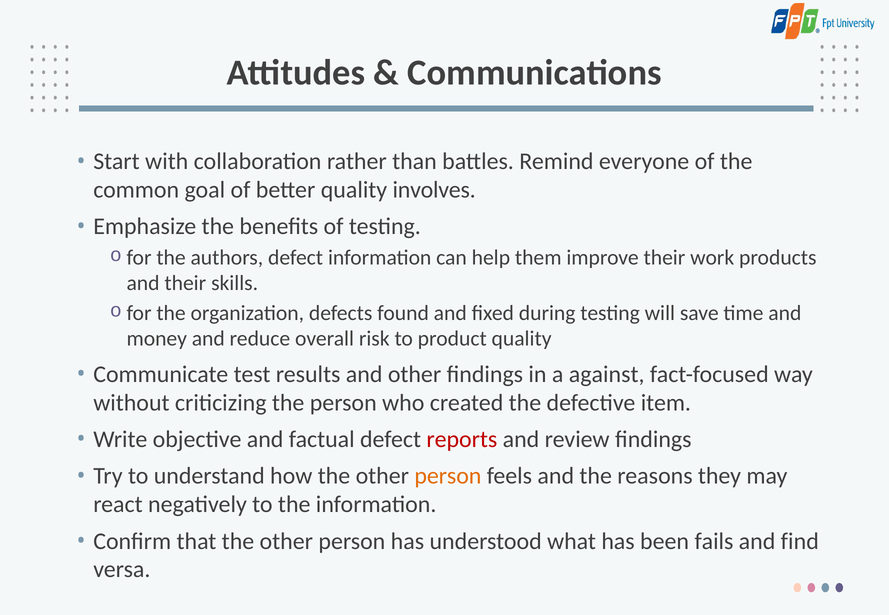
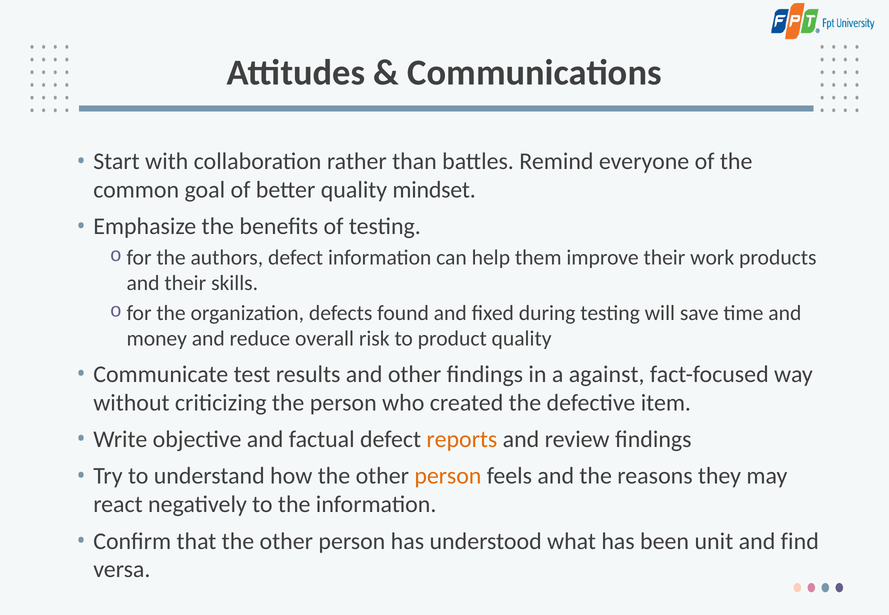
involves: involves -> mindset
reports colour: red -> orange
fails: fails -> unit
